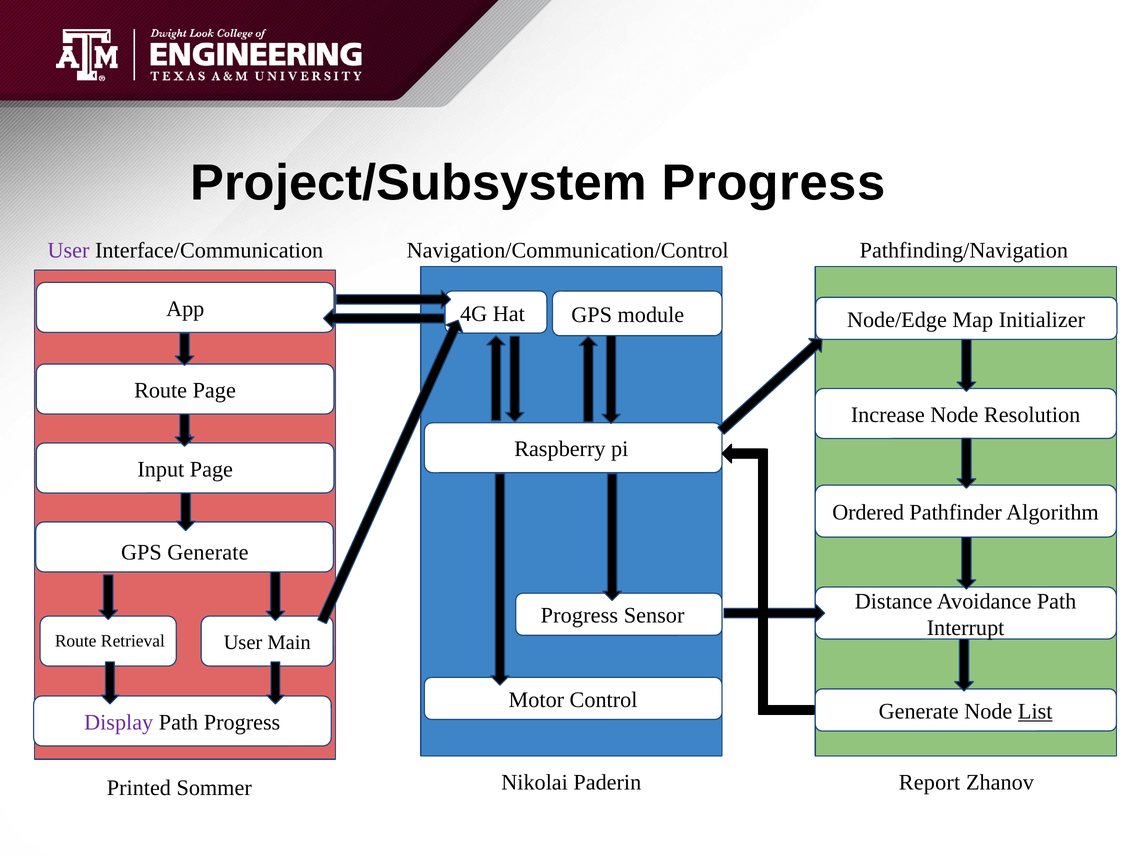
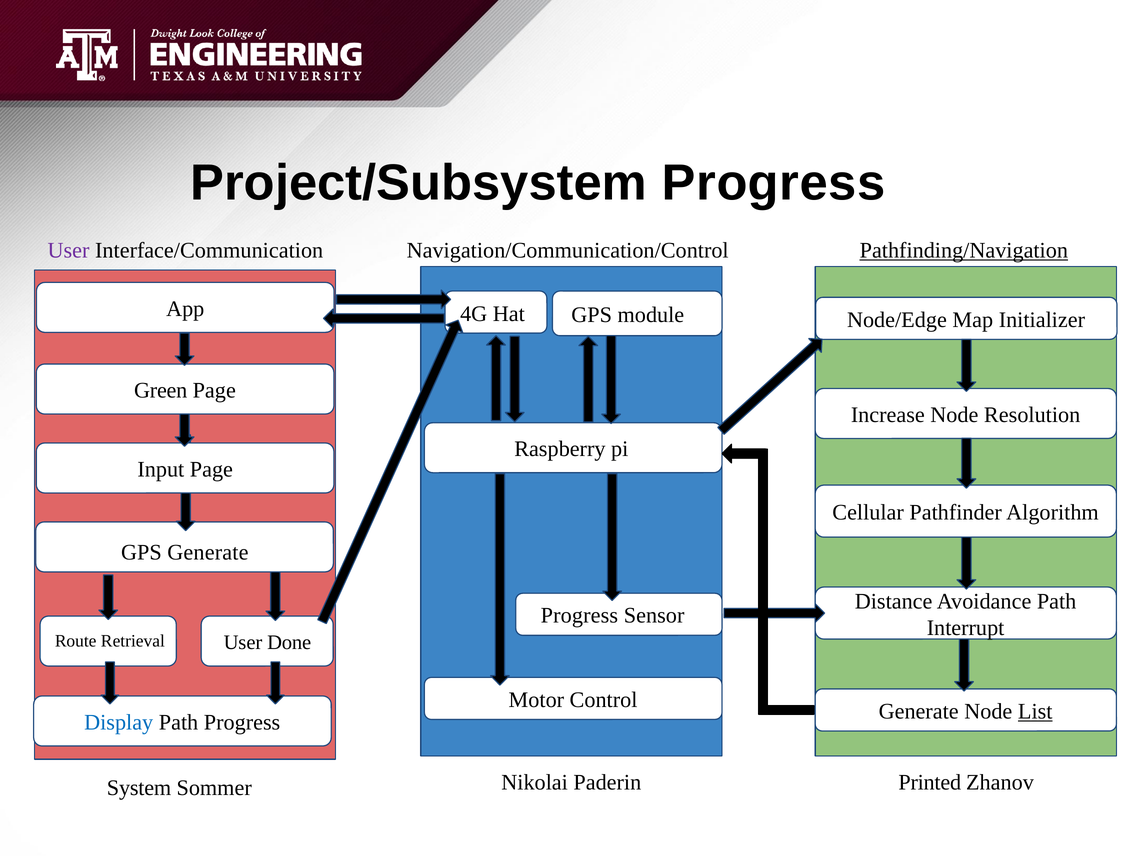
Pathfinding/Navigation underline: none -> present
Route at (161, 390): Route -> Green
Ordered: Ordered -> Cellular
Main: Main -> Done
Display colour: purple -> blue
Report: Report -> Printed
Printed: Printed -> System
